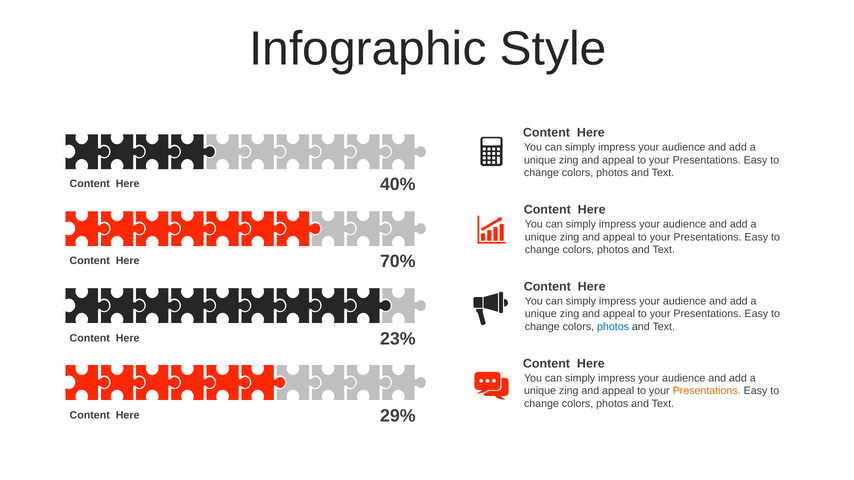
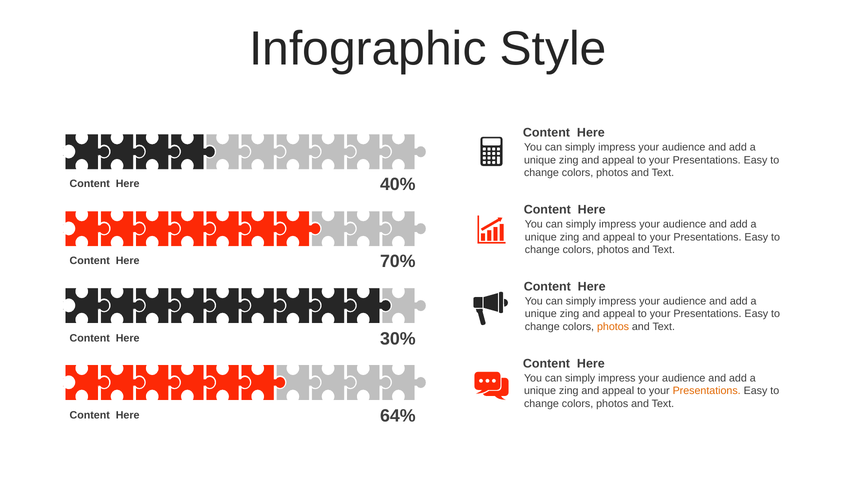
photos at (613, 327) colour: blue -> orange
23%: 23% -> 30%
29%: 29% -> 64%
